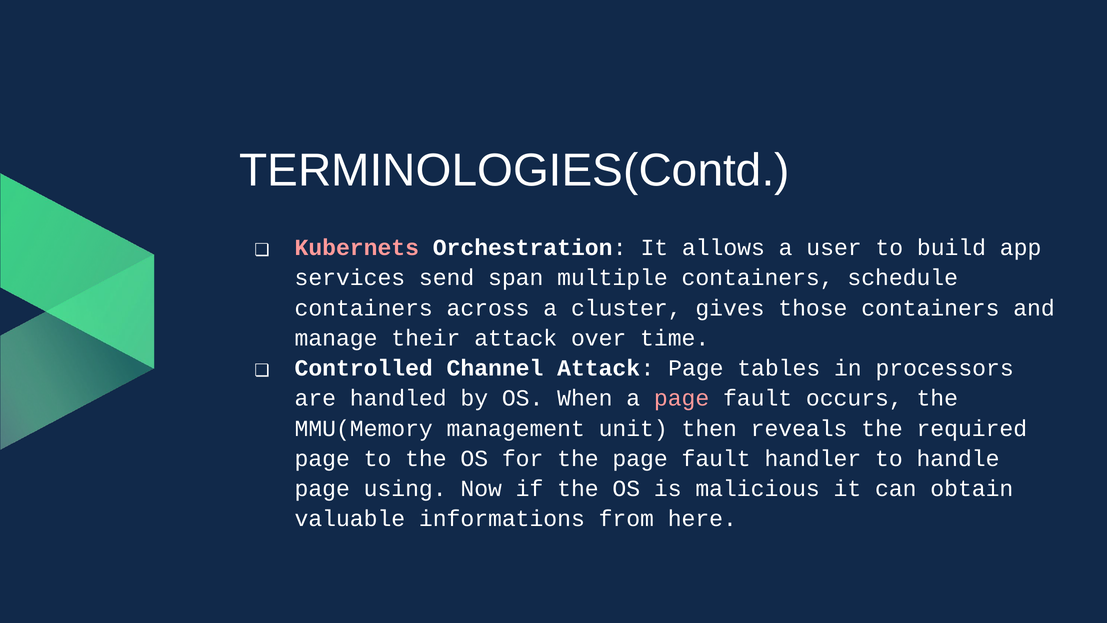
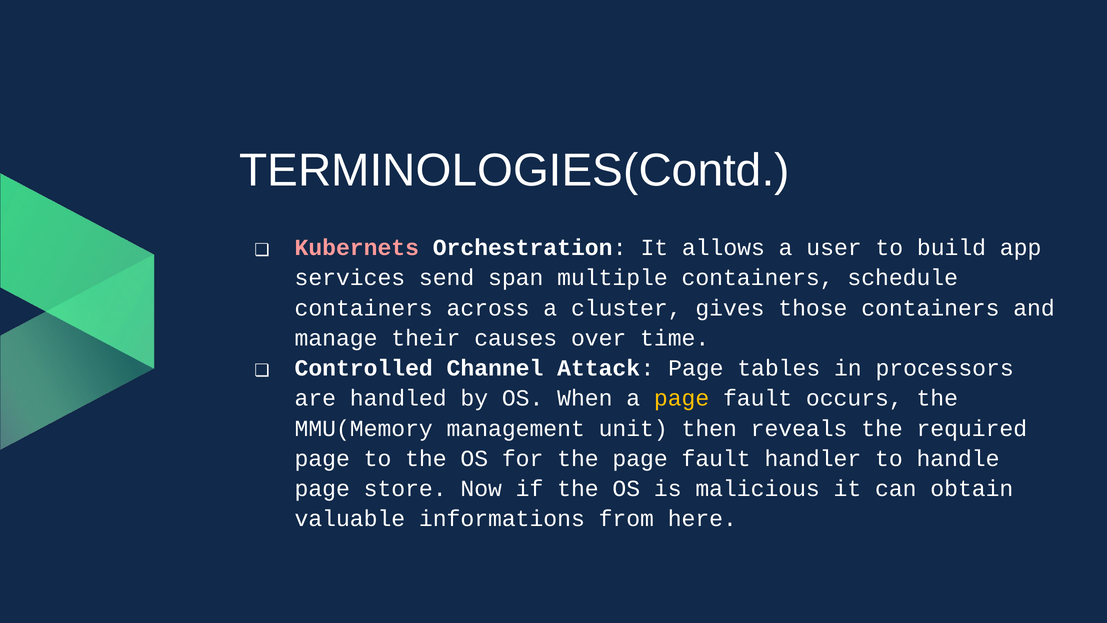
their attack: attack -> causes
page at (682, 398) colour: pink -> yellow
using: using -> store
